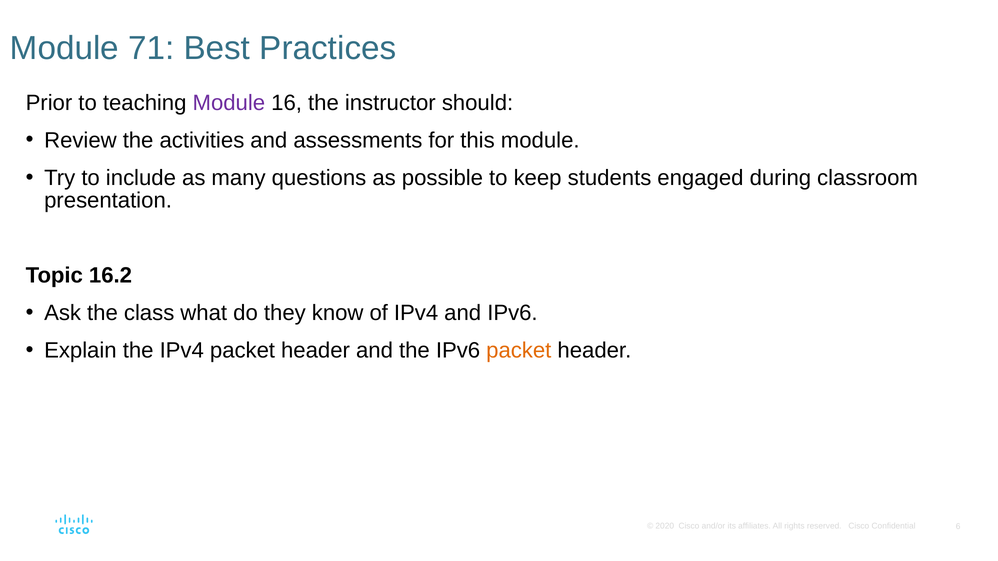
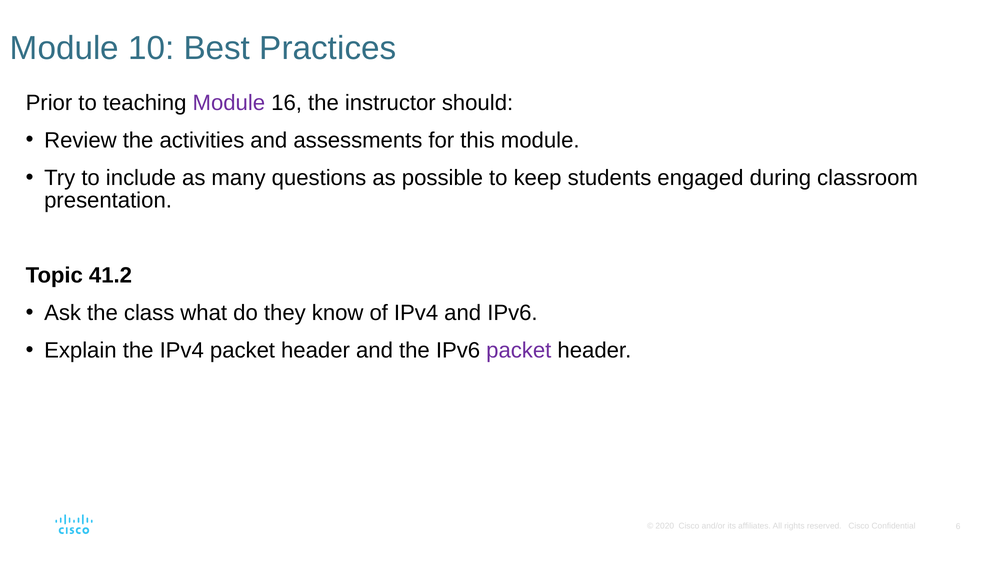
71: 71 -> 10
16.2: 16.2 -> 41.2
packet at (519, 351) colour: orange -> purple
